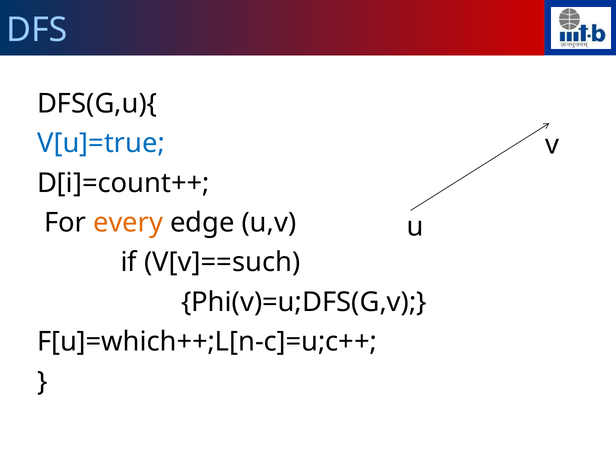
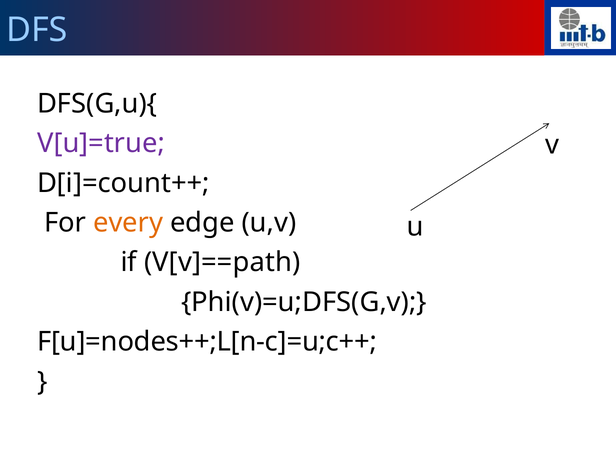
V[u]=true colour: blue -> purple
V[v]==such: V[v]==such -> V[v]==path
F[u]=which++;L[n-c]=u;c++: F[u]=which++;L[n-c]=u;c++ -> F[u]=nodes++;L[n-c]=u;c++
